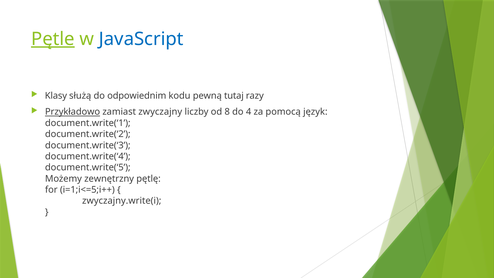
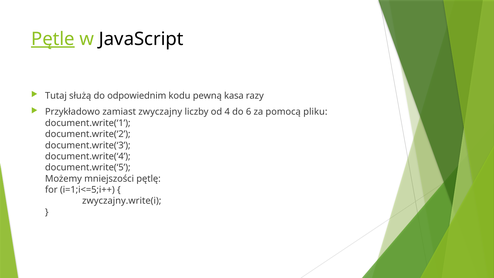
JavaScript colour: blue -> black
Klasy: Klasy -> Tutaj
tutaj: tutaj -> kasa
Przykładowo underline: present -> none
8: 8 -> 4
4: 4 -> 6
język: język -> pliku
zewnętrzny: zewnętrzny -> mniejszości
